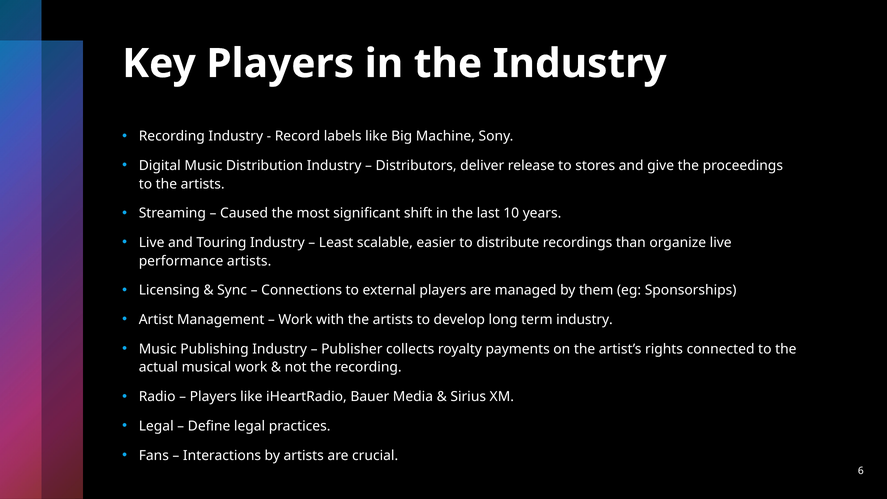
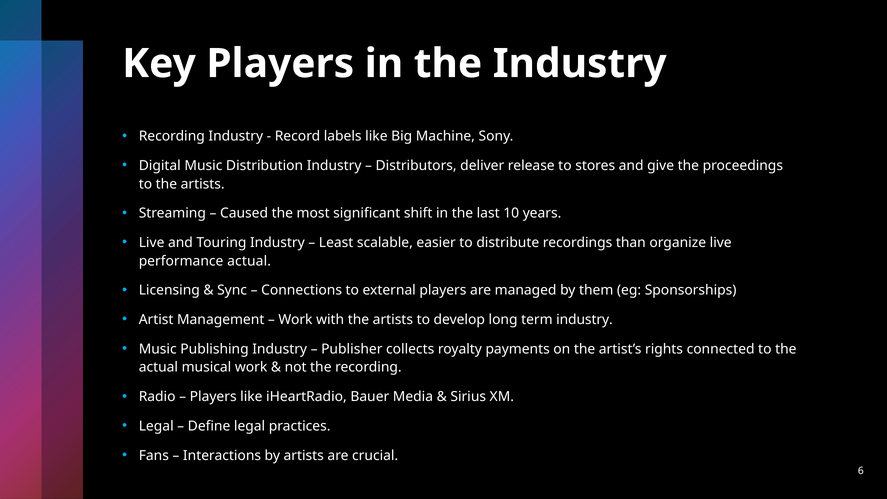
performance artists: artists -> actual
